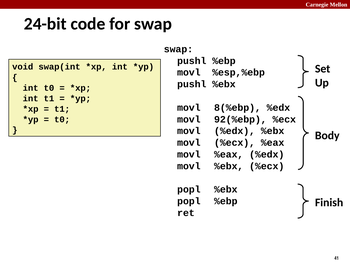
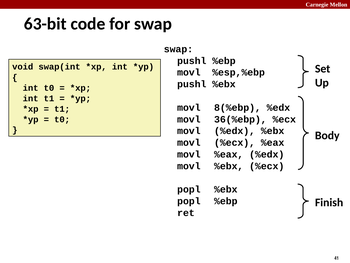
24-bit: 24-bit -> 63-bit
92(%ebp: 92(%ebp -> 36(%ebp
